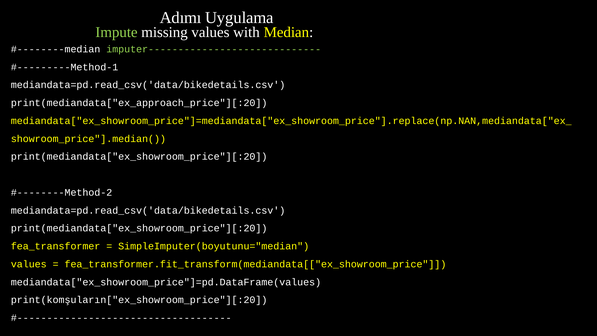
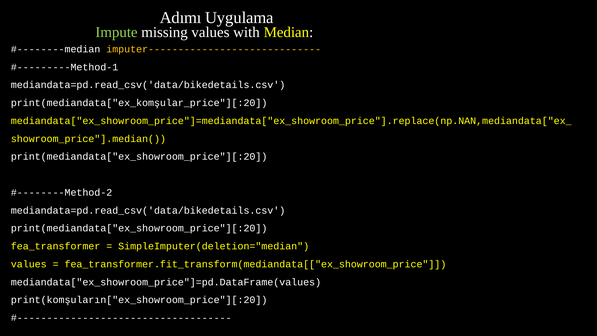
imputer----------------------------- colour: light green -> yellow
print(mediandata["ex_approach_price"][:20: print(mediandata["ex_approach_price"][:20 -> print(mediandata["ex_komşular_price"][:20
SimpleImputer(boyutunu="median: SimpleImputer(boyutunu="median -> SimpleImputer(deletion="median
